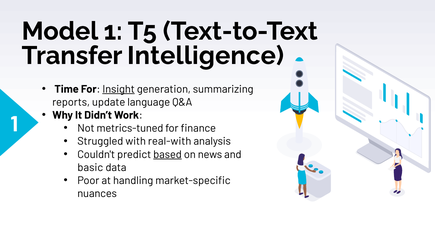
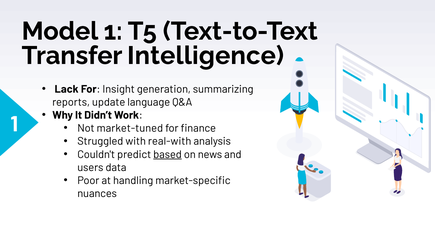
Time: Time -> Lack
Insight underline: present -> none
metrics-tuned: metrics-tuned -> market-tuned
basic: basic -> users
